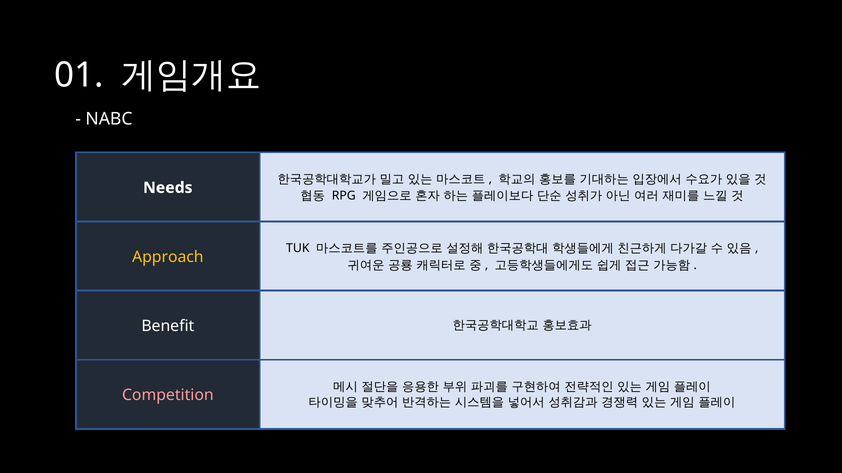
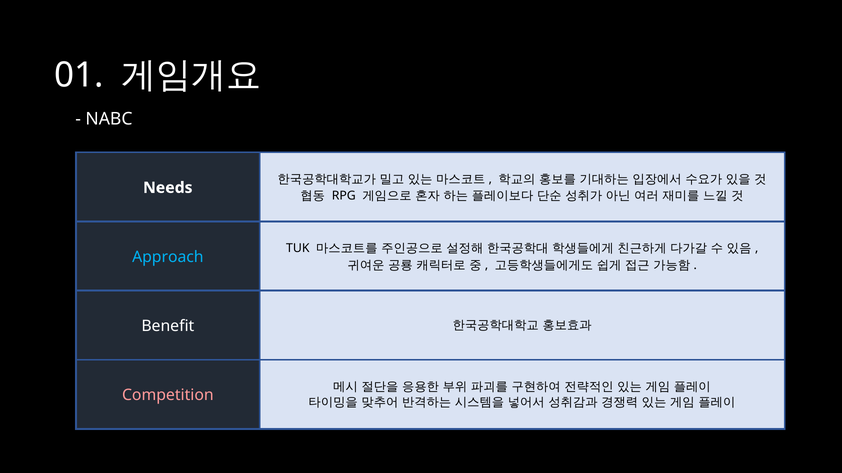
Approach colour: yellow -> light blue
